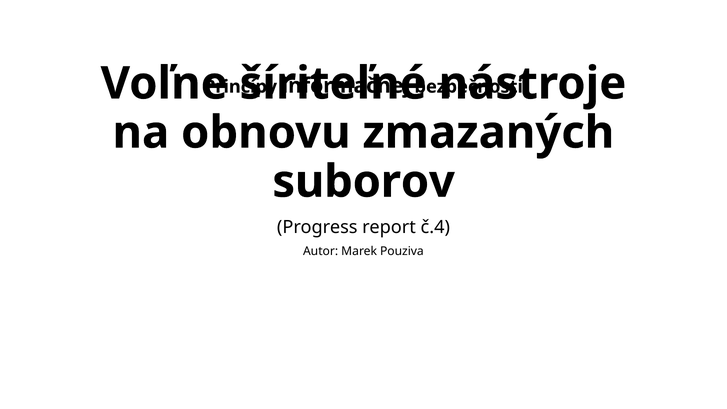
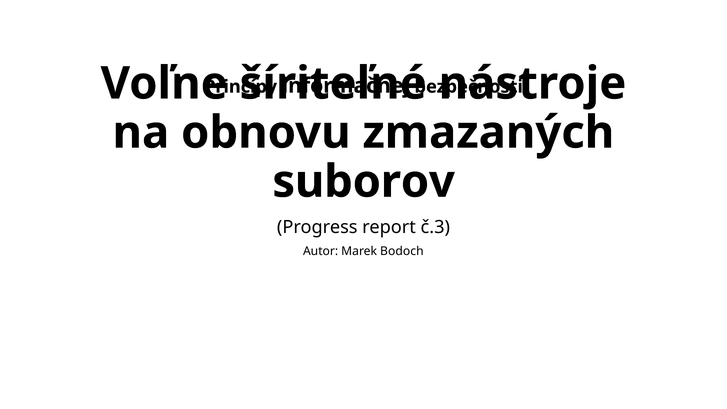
č.4: č.4 -> č.3
Pouziva: Pouziva -> Bodoch
